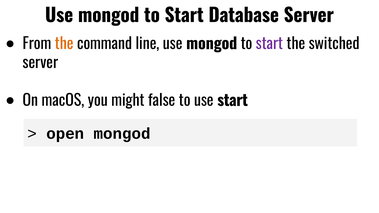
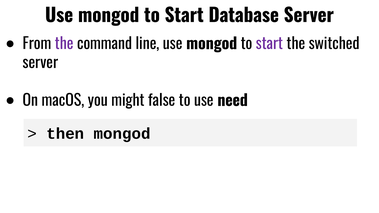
the at (64, 44) colour: orange -> purple
use start: start -> need
open: open -> then
